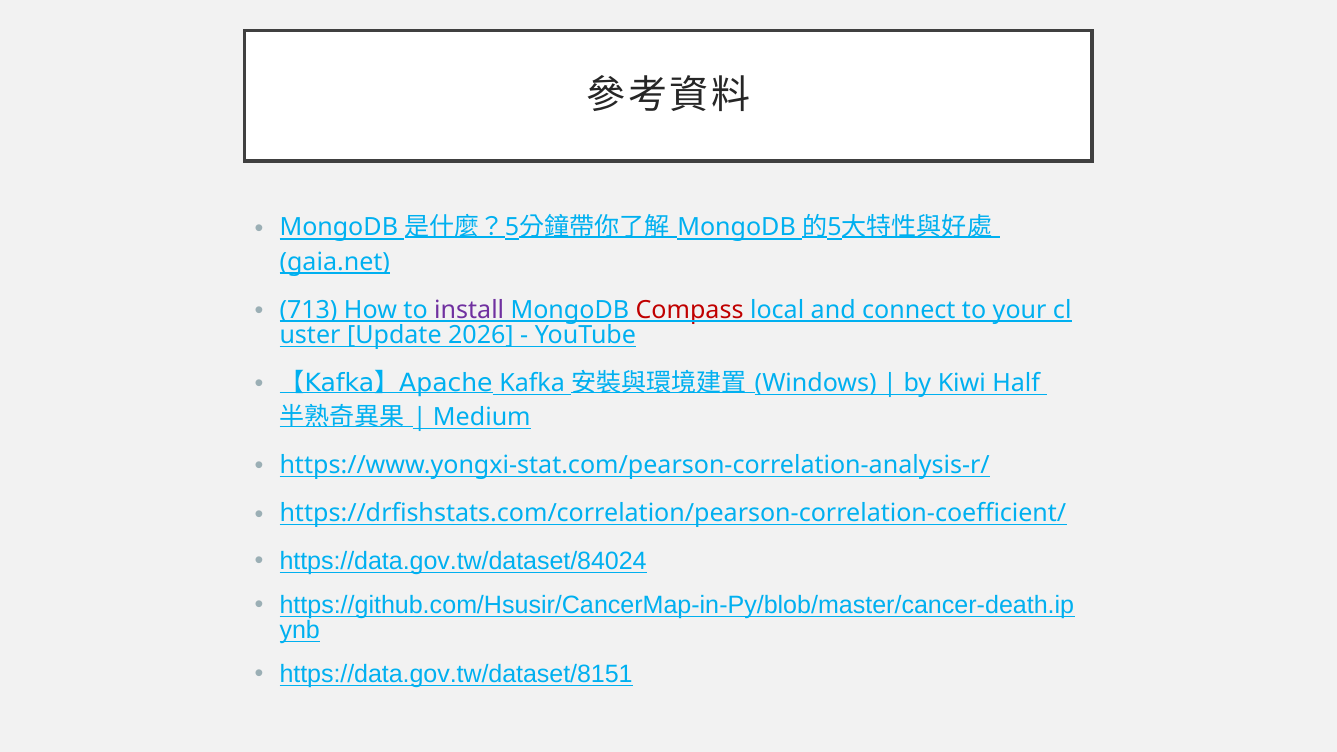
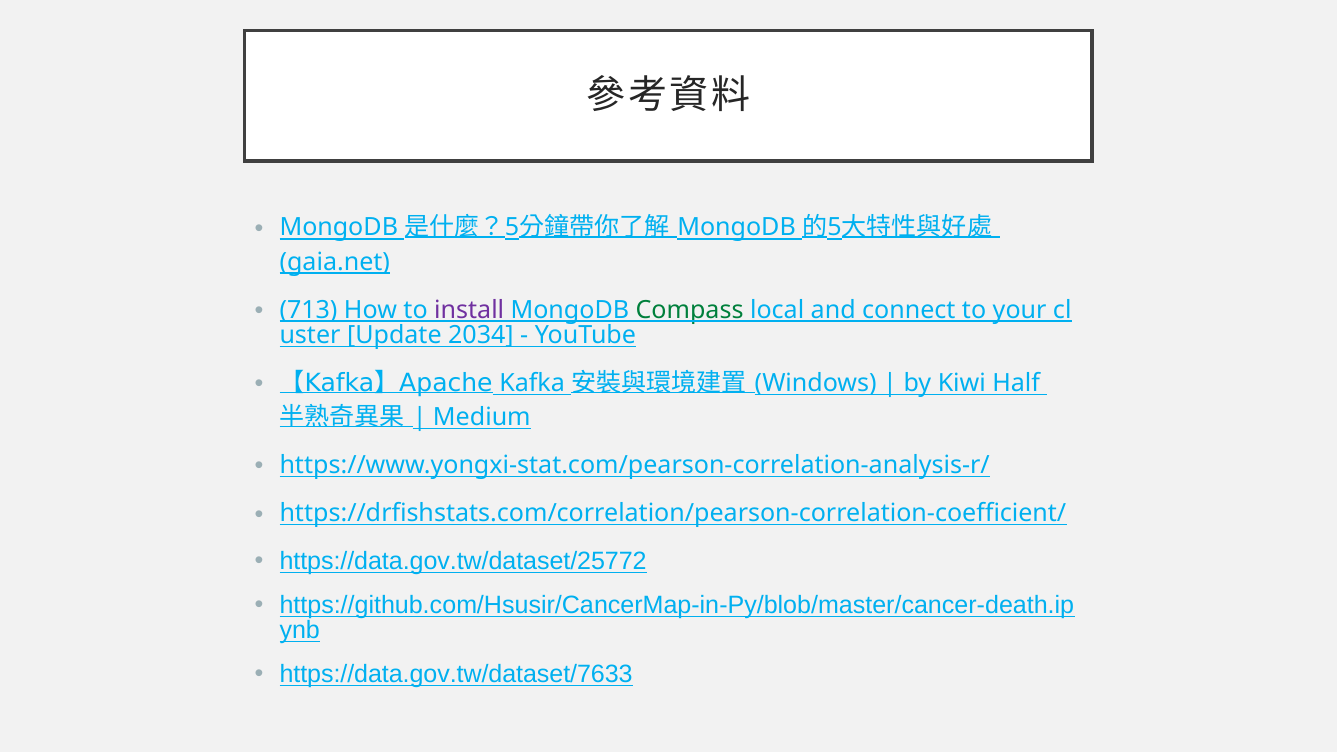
Compass colour: red -> green
2026: 2026 -> 2034
https://data.gov.tw/dataset/84024: https://data.gov.tw/dataset/84024 -> https://data.gov.tw/dataset/25772
https://data.gov.tw/dataset/8151: https://data.gov.tw/dataset/8151 -> https://data.gov.tw/dataset/7633
